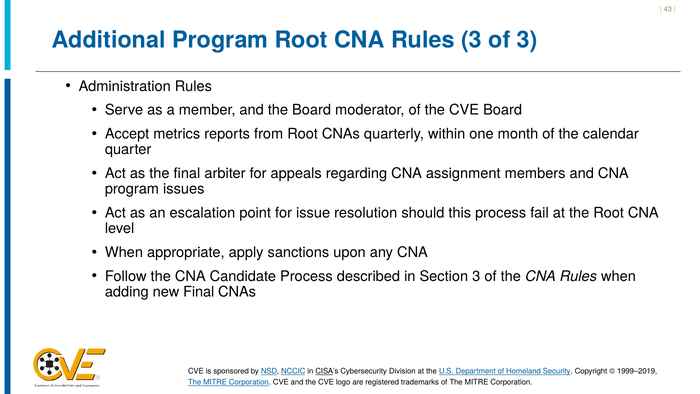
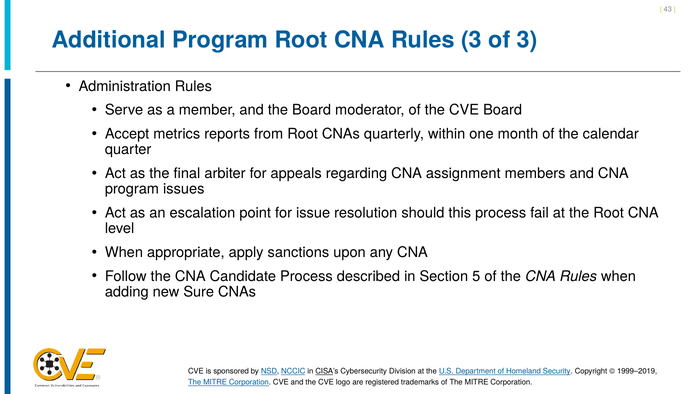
Section 3: 3 -> 5
new Final: Final -> Sure
